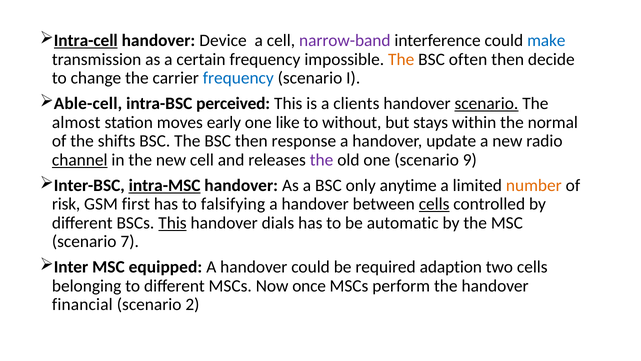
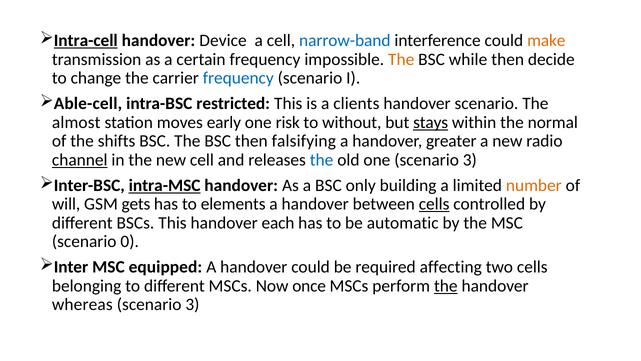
narrow-band colour: purple -> blue
make colour: blue -> orange
often: often -> while
perceived: perceived -> restricted
scenario at (486, 104) underline: present -> none
like: like -> risk
stays underline: none -> present
response: response -> falsifying
update: update -> greater
the at (322, 160) colour: purple -> blue
one scenario 9: 9 -> 3
anytime: anytime -> building
risk: risk -> will
first: first -> gets
falsifying: falsifying -> elements
This at (172, 223) underline: present -> none
dials: dials -> each
7: 7 -> 0
adaption: adaption -> affecting
the at (446, 286) underline: none -> present
financial: financial -> whereas
2 at (192, 304): 2 -> 3
